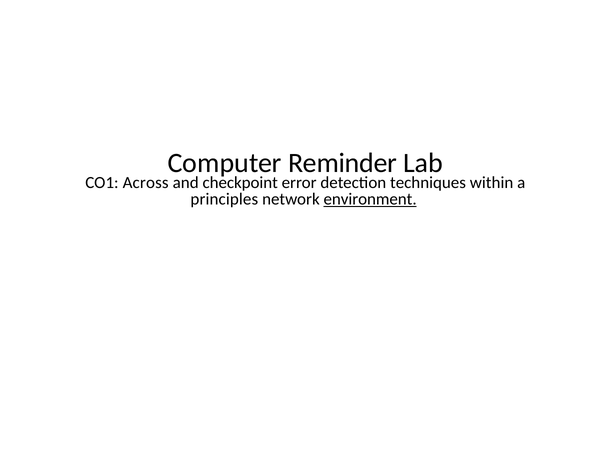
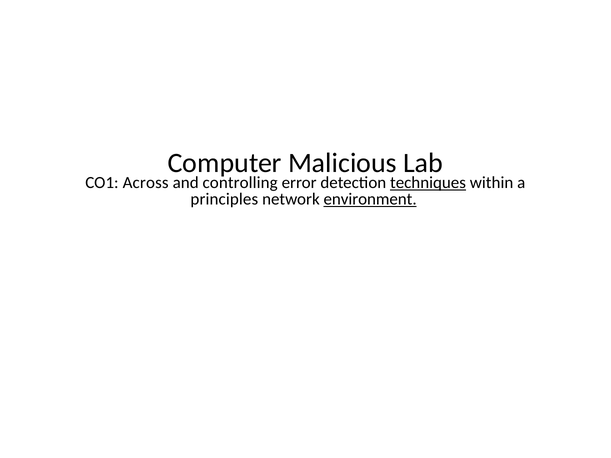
Reminder: Reminder -> Malicious
checkpoint: checkpoint -> controlling
techniques underline: none -> present
